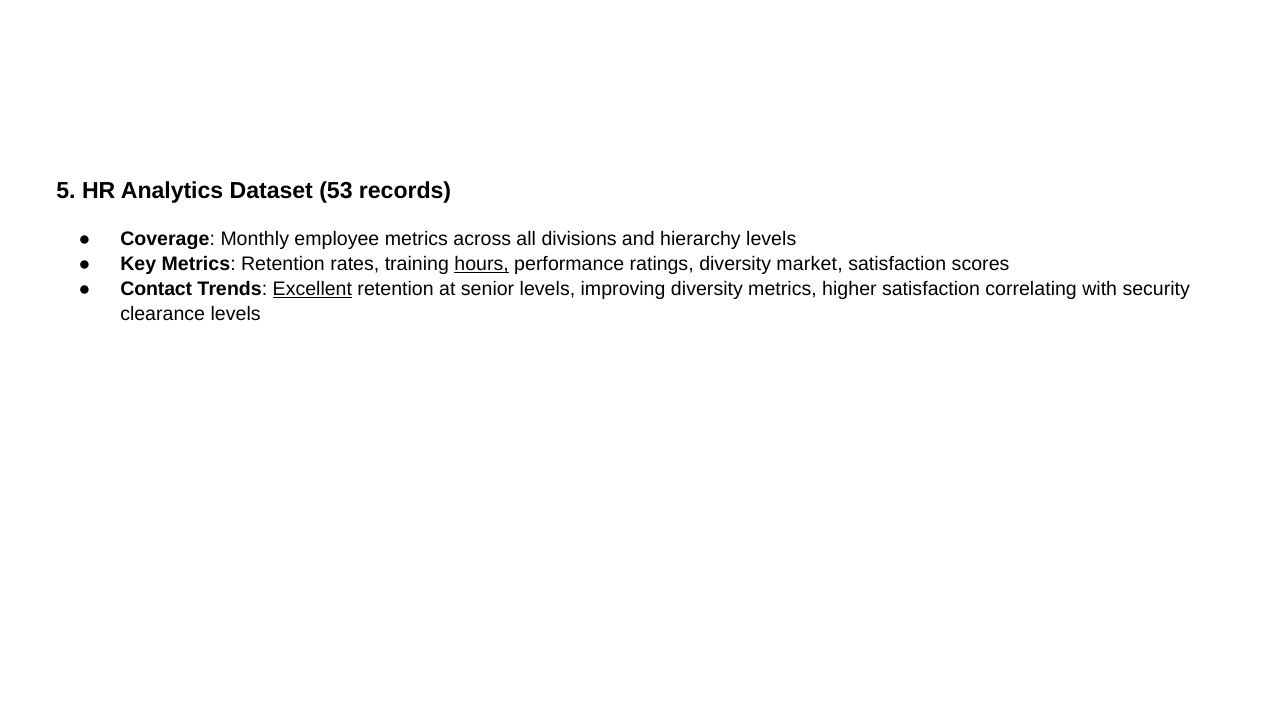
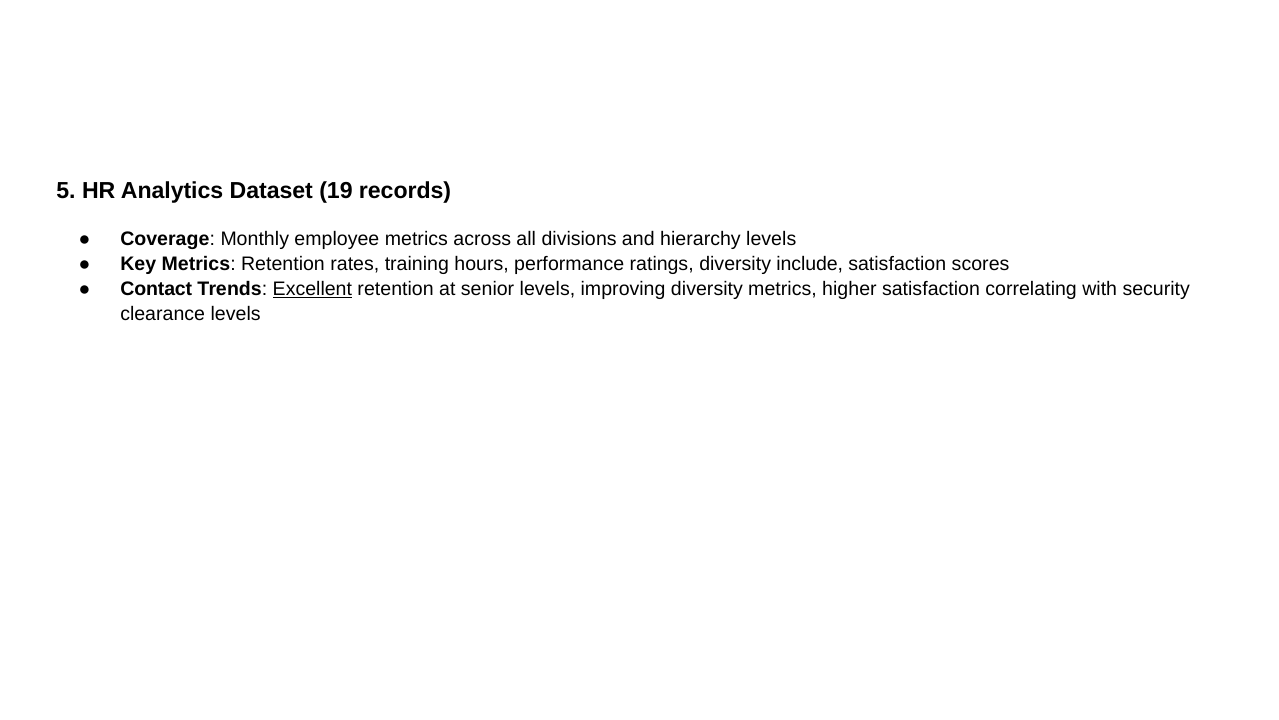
53: 53 -> 19
hours underline: present -> none
market: market -> include
